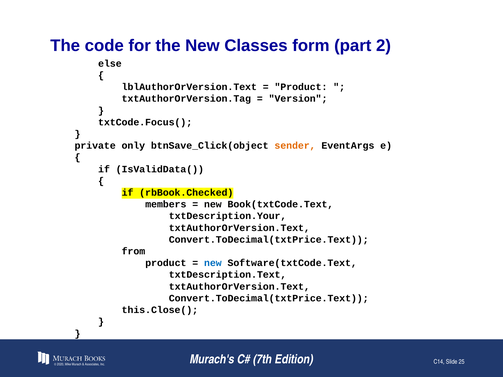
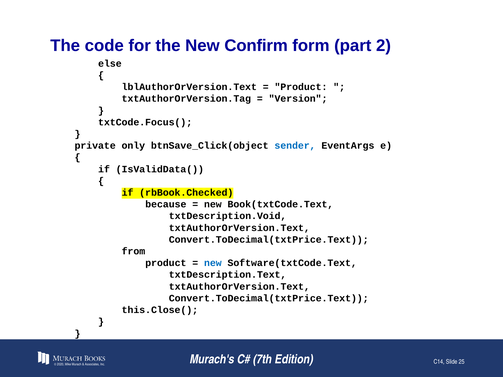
Classes: Classes -> Confirm
sender colour: orange -> blue
members: members -> because
txtDescription.Your: txtDescription.Your -> txtDescription.Void
